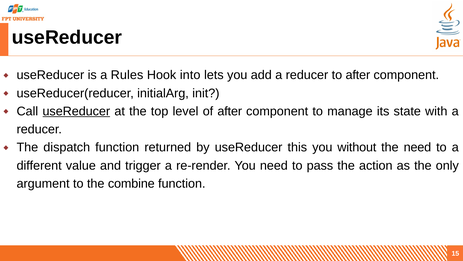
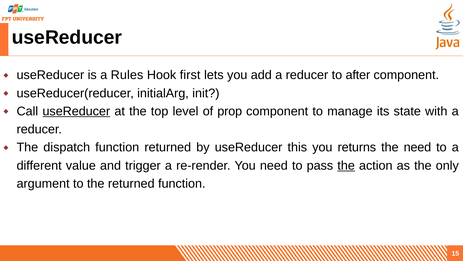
into: into -> first
of after: after -> prop
without: without -> returns
the at (346, 165) underline: none -> present
the combine: combine -> returned
